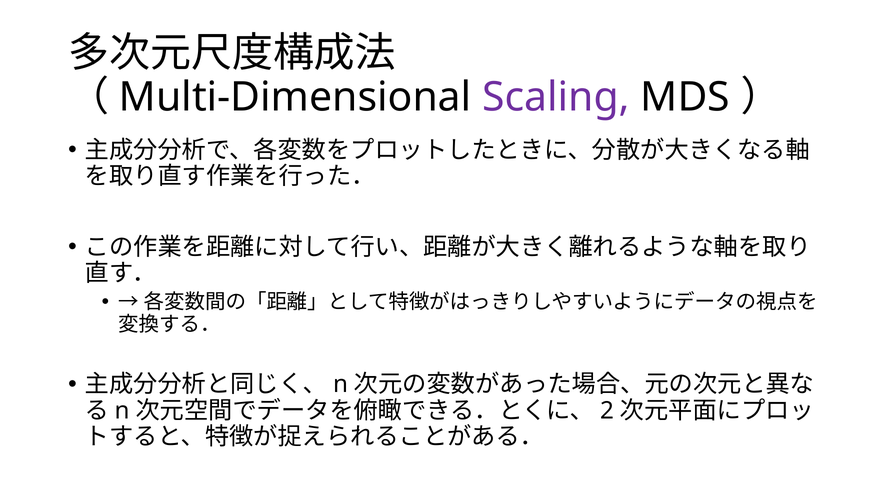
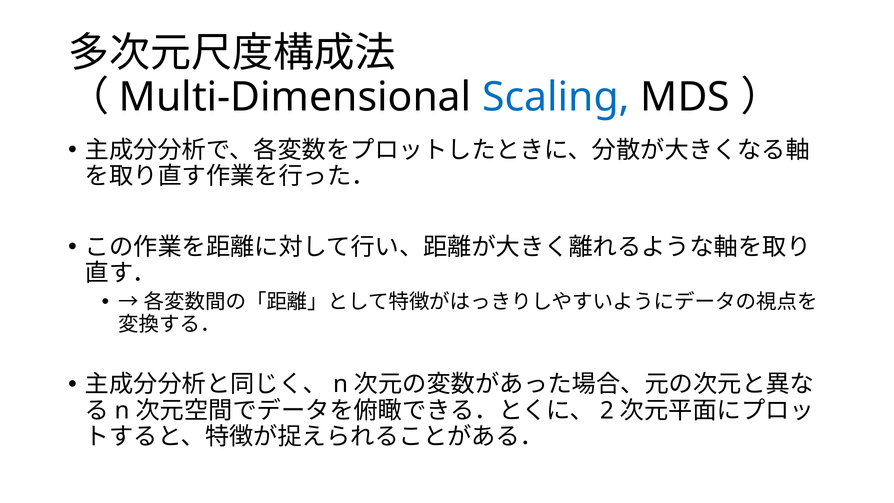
Scaling colour: purple -> blue
